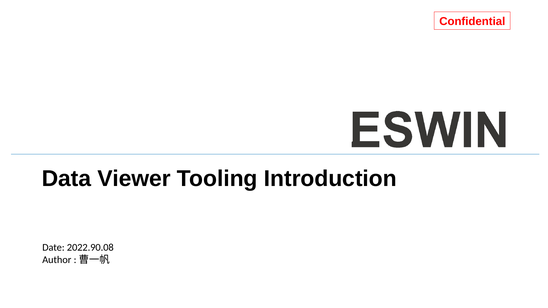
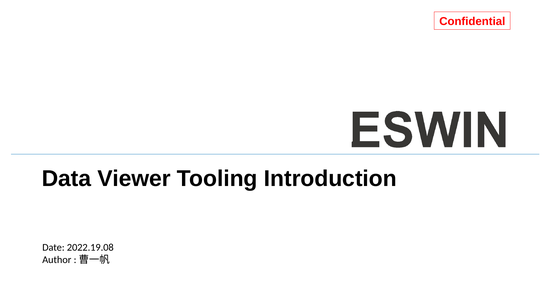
2022.90.08: 2022.90.08 -> 2022.19.08
